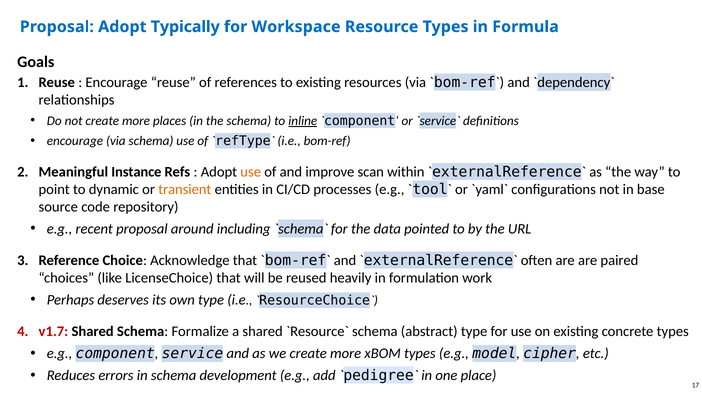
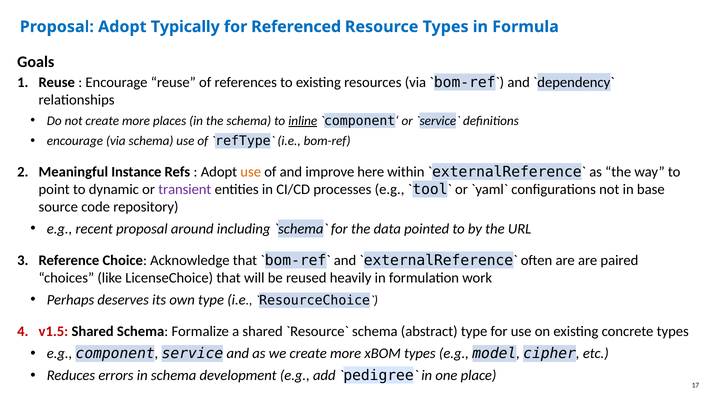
Workspace: Workspace -> Referenced
scan: scan -> here
transient colour: orange -> purple
v1.7: v1.7 -> v1.5
